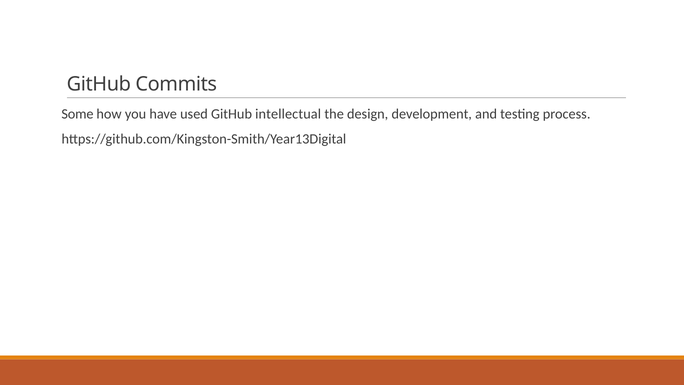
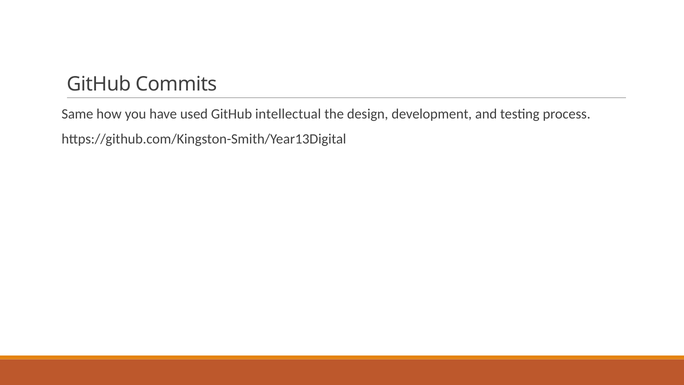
Some: Some -> Same
